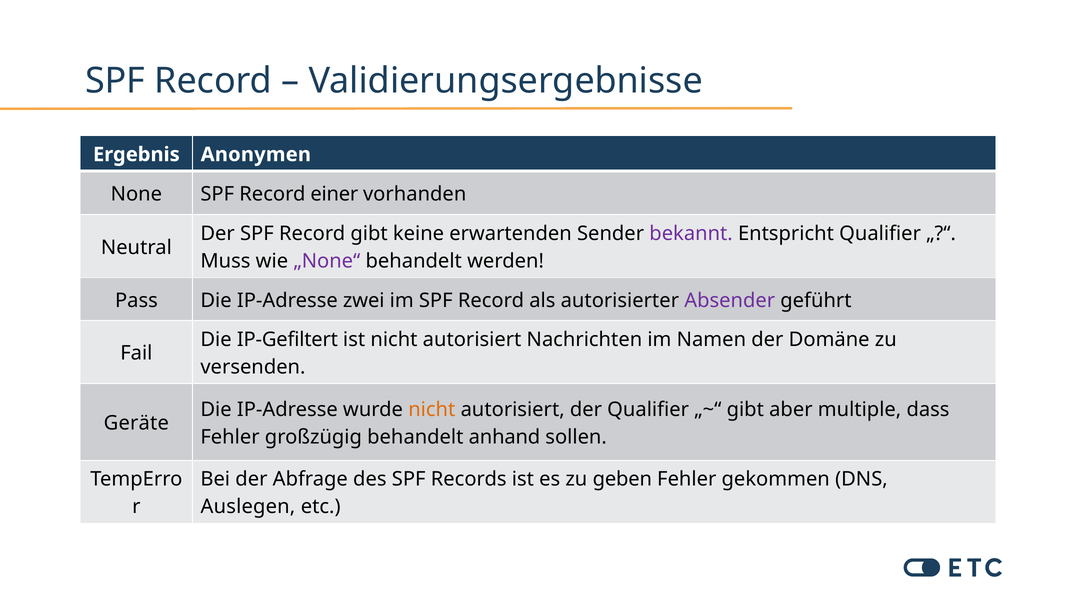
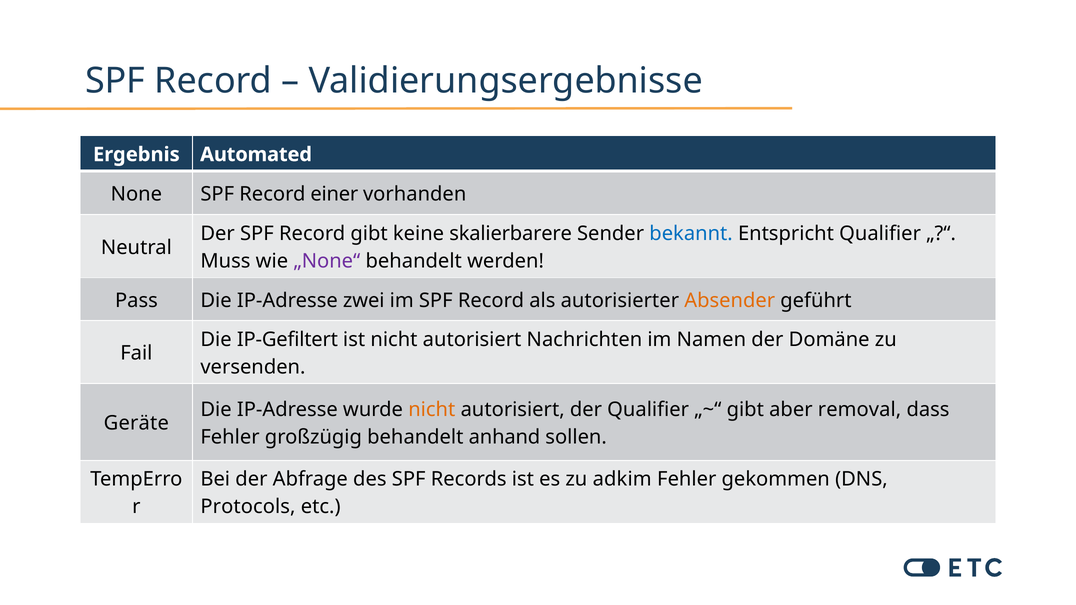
Anonymen: Anonymen -> Automated
erwartenden: erwartenden -> skalierbarere
bekannt colour: purple -> blue
Absender colour: purple -> orange
multiple: multiple -> removal
geben: geben -> adkim
Auslegen: Auslegen -> Protocols
